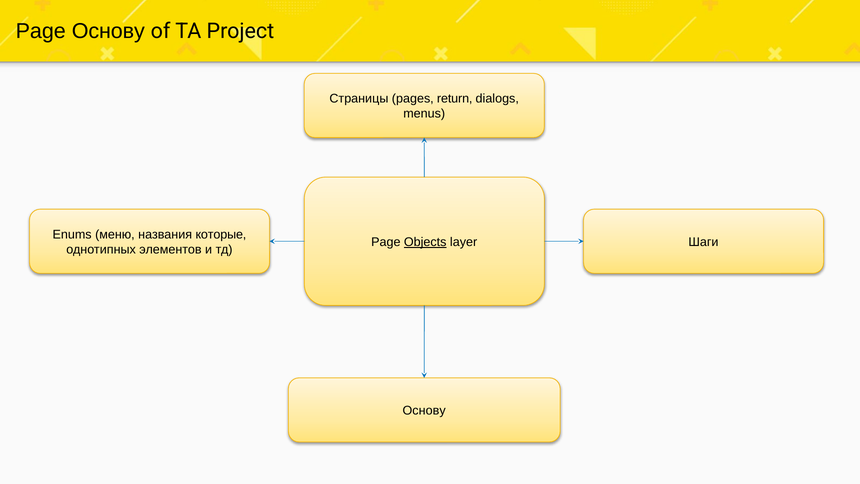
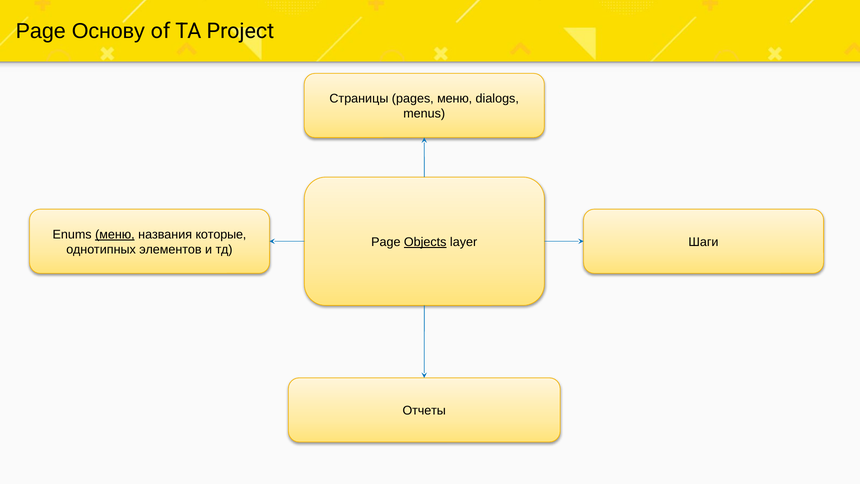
pages return: return -> меню
меню at (115, 234) underline: none -> present
Основу at (424, 411): Основу -> Отчеты
